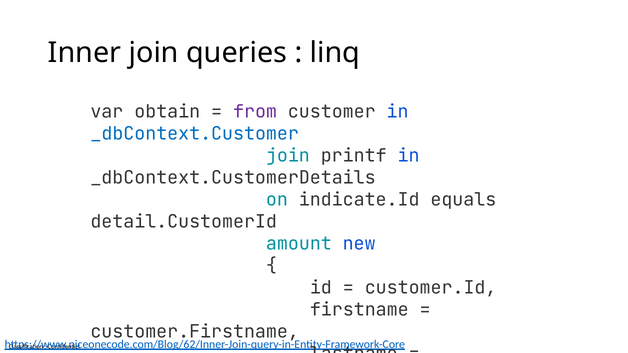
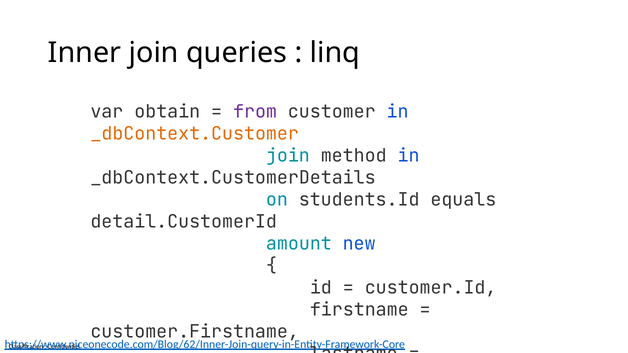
_dbContext.Customer colour: blue -> orange
printf: printf -> method
indicate.Id: indicate.Id -> students.Id
